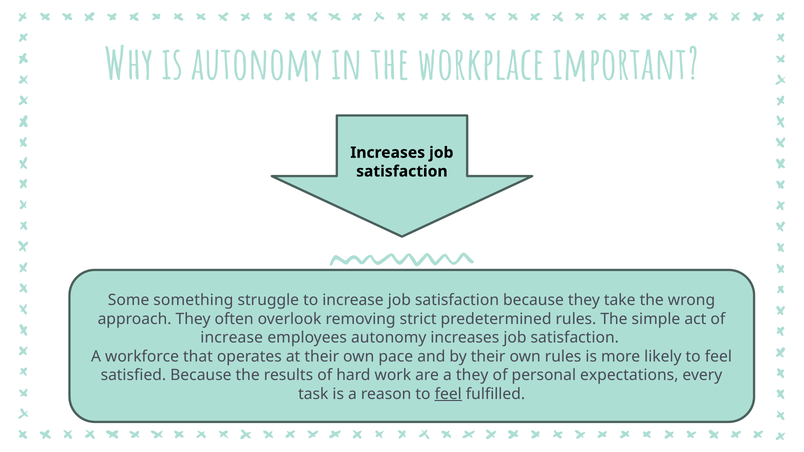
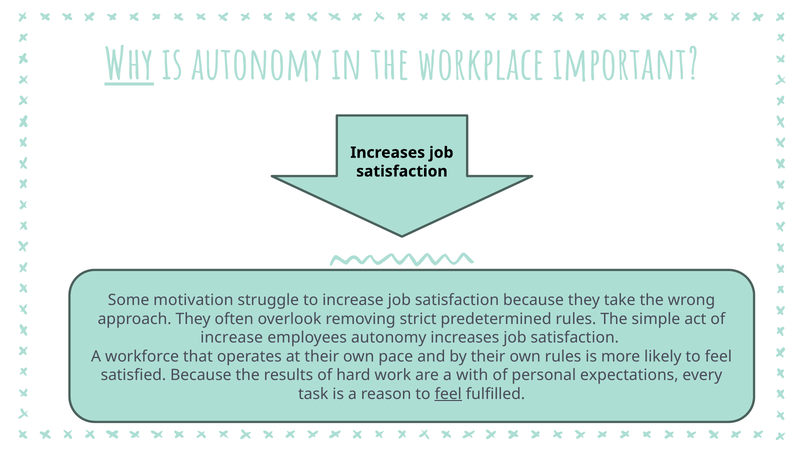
Why underline: none -> present
something: something -> motivation
a they: they -> with
